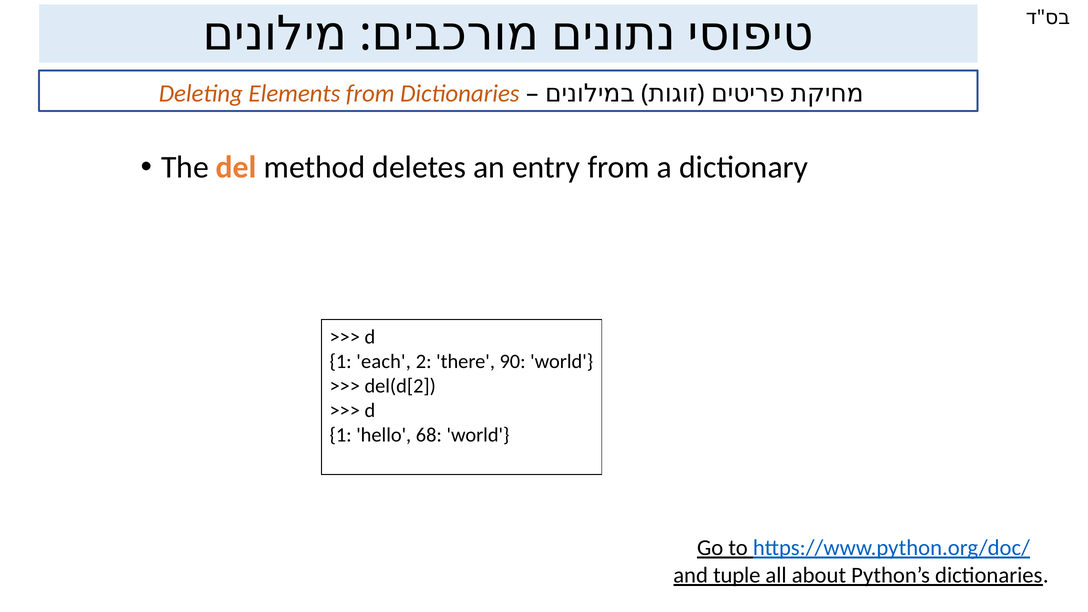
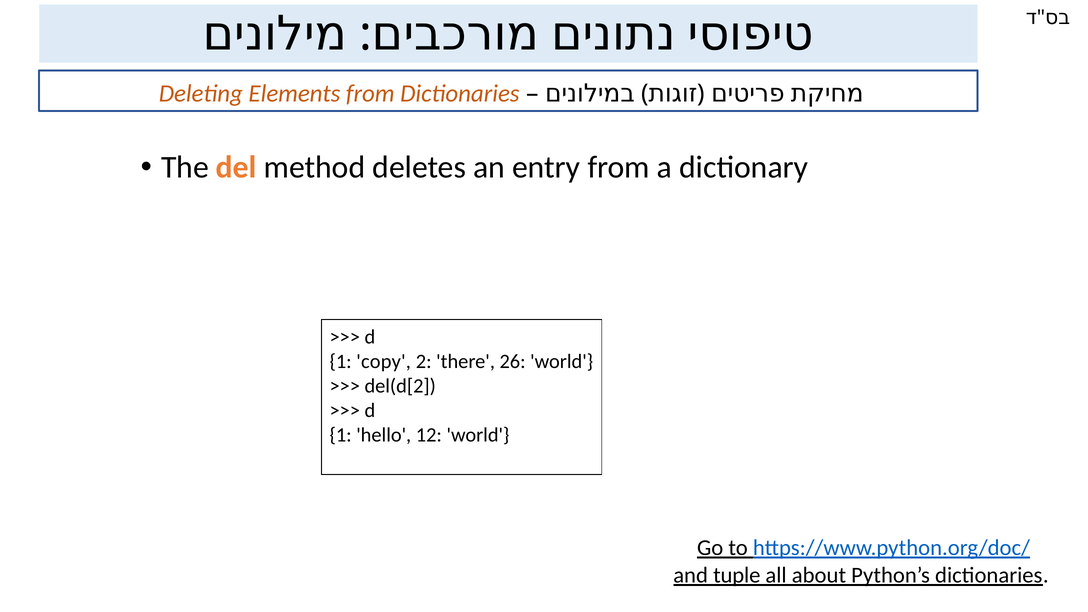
each: each -> copy
90: 90 -> 26
68: 68 -> 12
